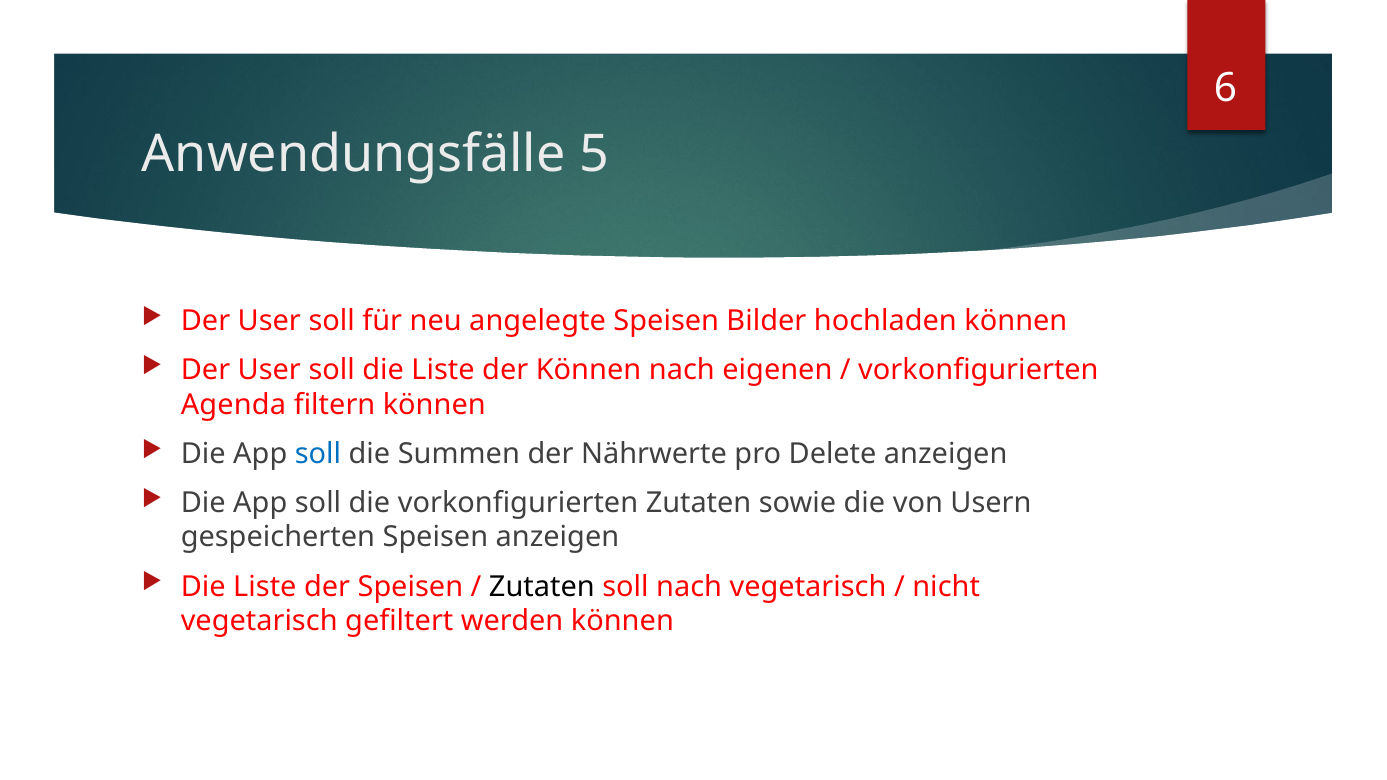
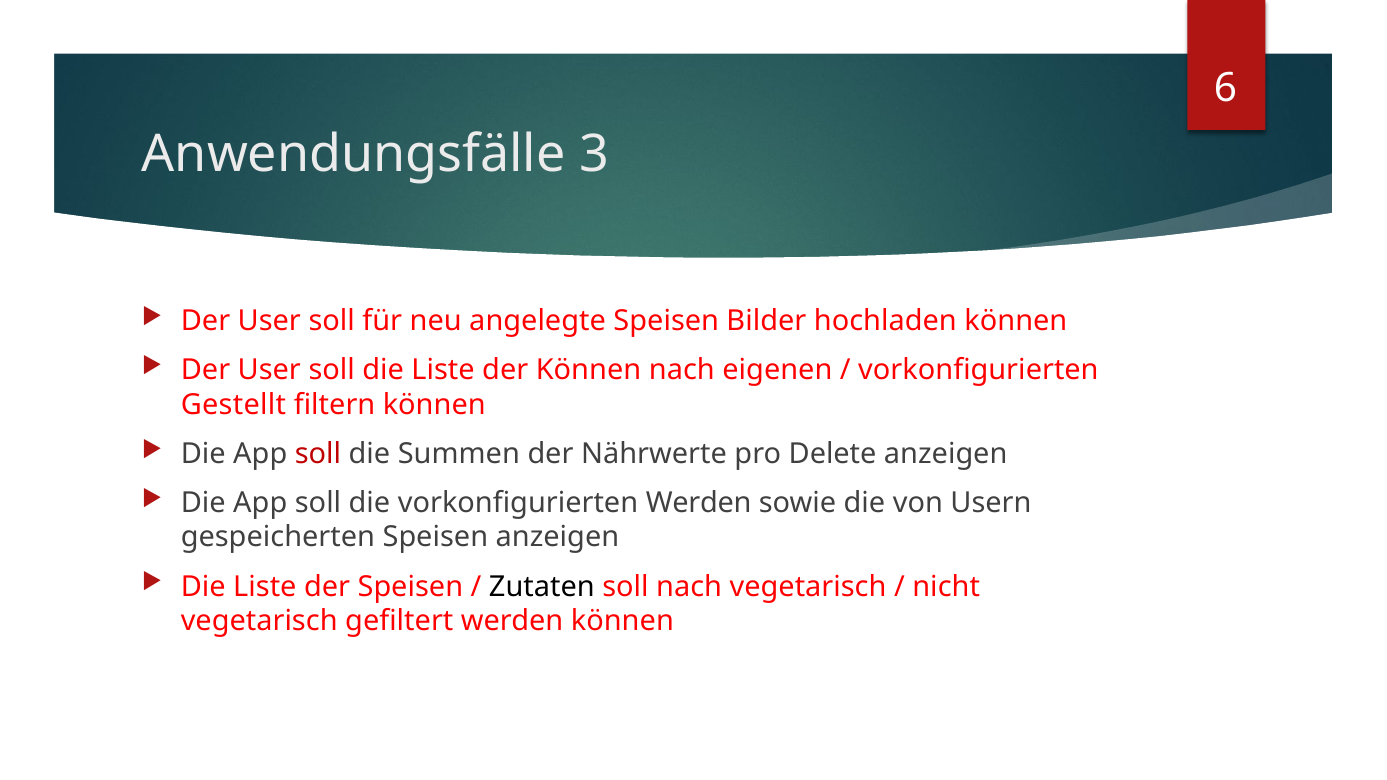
5: 5 -> 3
Agenda: Agenda -> Gestellt
soll at (318, 454) colour: blue -> red
vorkonfigurierten Zutaten: Zutaten -> Werden
